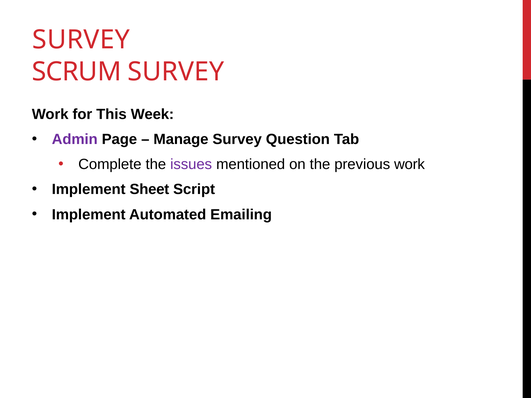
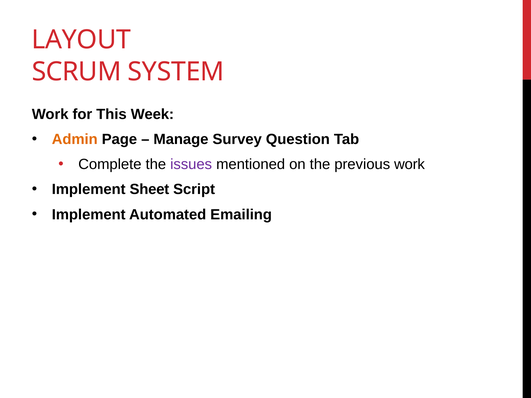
SURVEY at (81, 40): SURVEY -> LAYOUT
SCRUM SURVEY: SURVEY -> SYSTEM
Admin colour: purple -> orange
